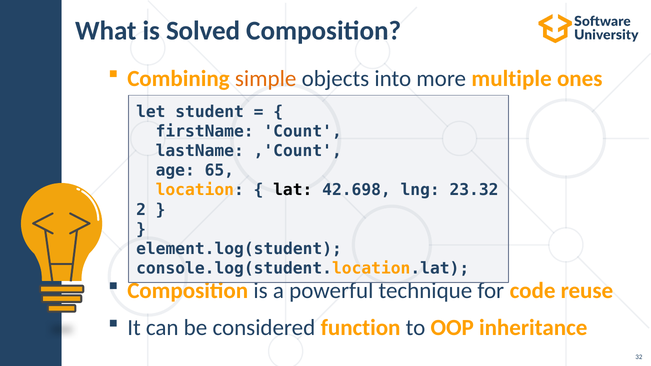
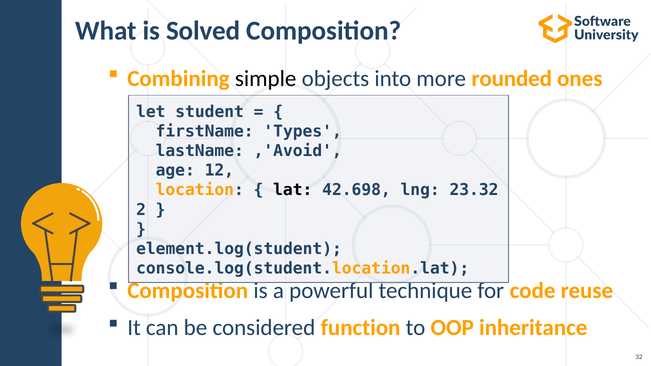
simple colour: orange -> black
multiple: multiple -> rounded
Count: Count -> Types
‚'Count: ‚'Count -> ‚'Avoid
65: 65 -> 12
